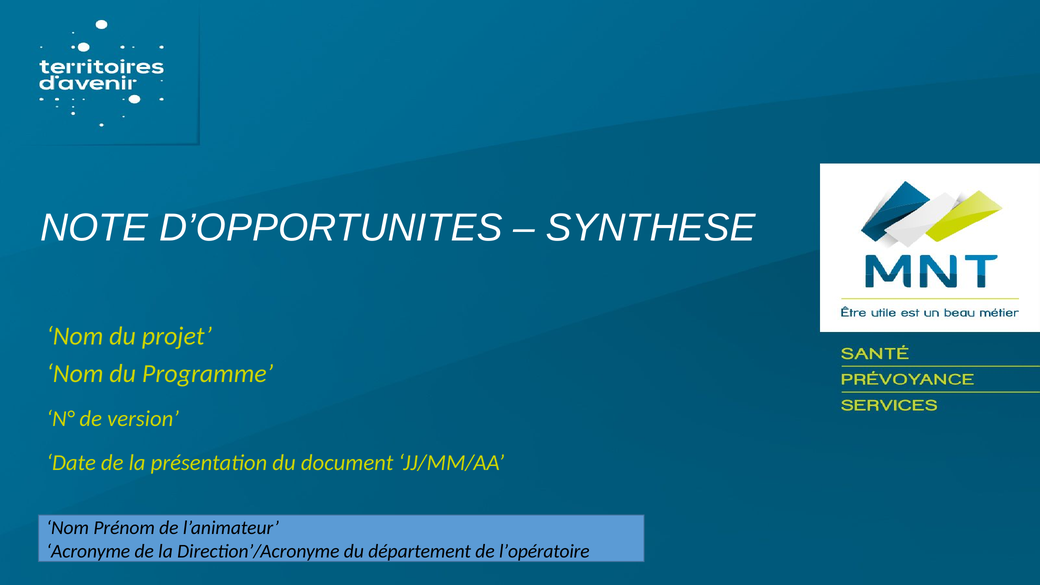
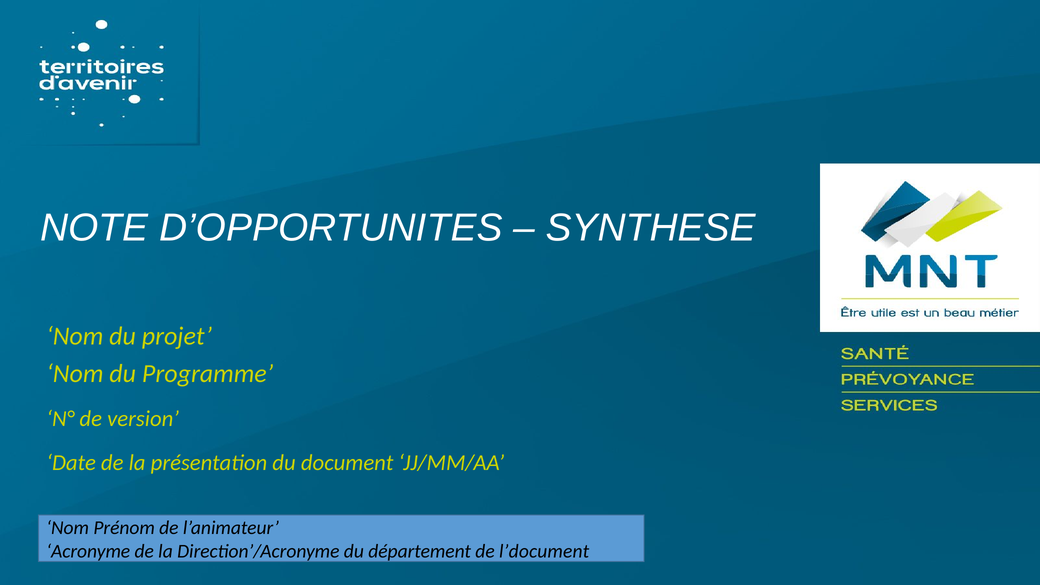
l’opératoire: l’opératoire -> l’document
